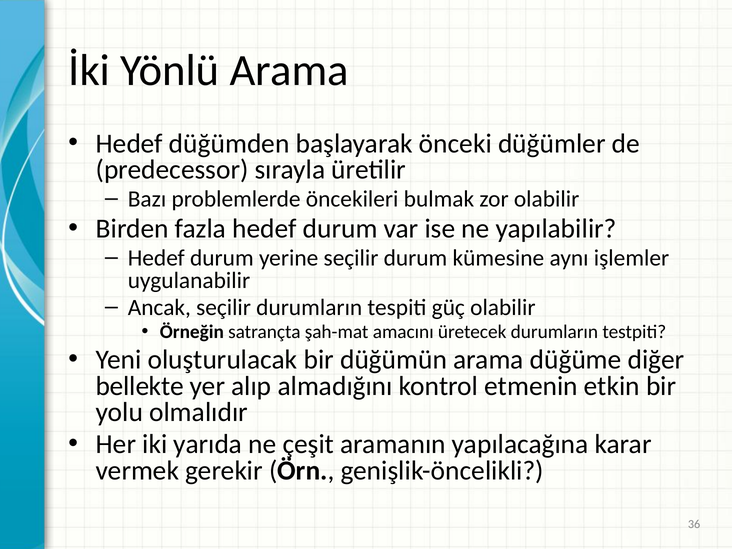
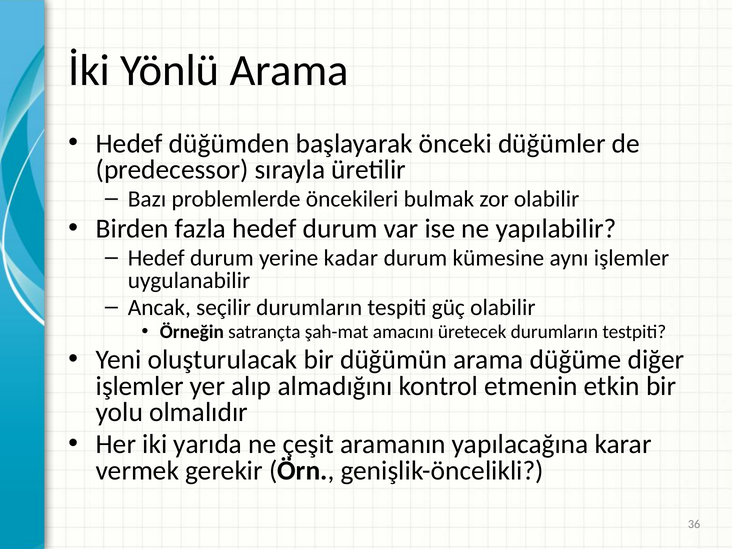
yerine seçilir: seçilir -> kadar
bellekte at (140, 386): bellekte -> işlemler
